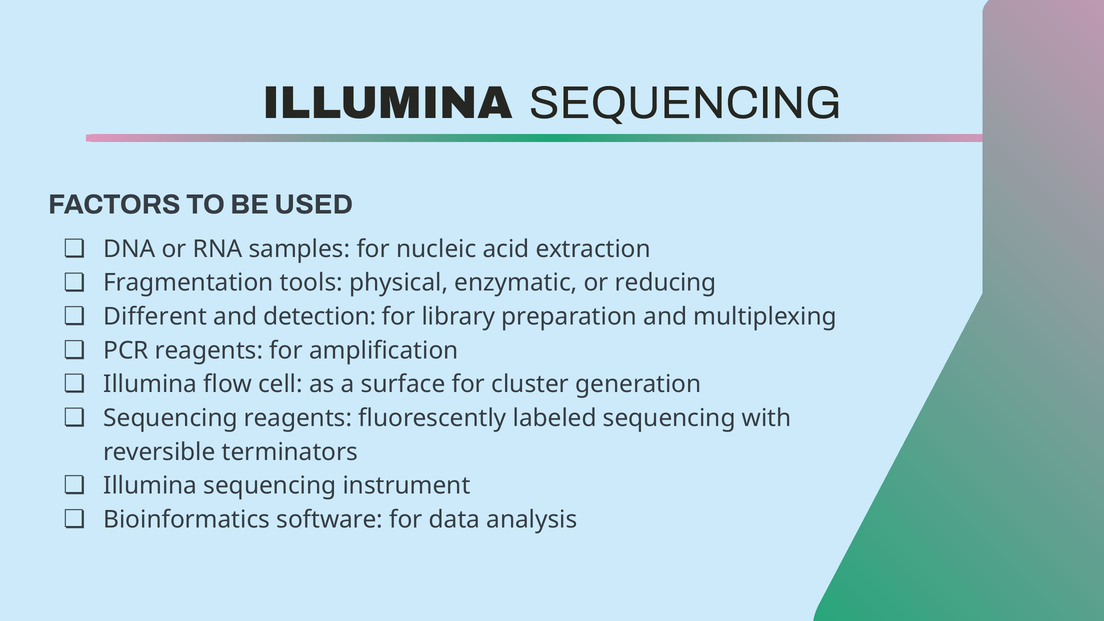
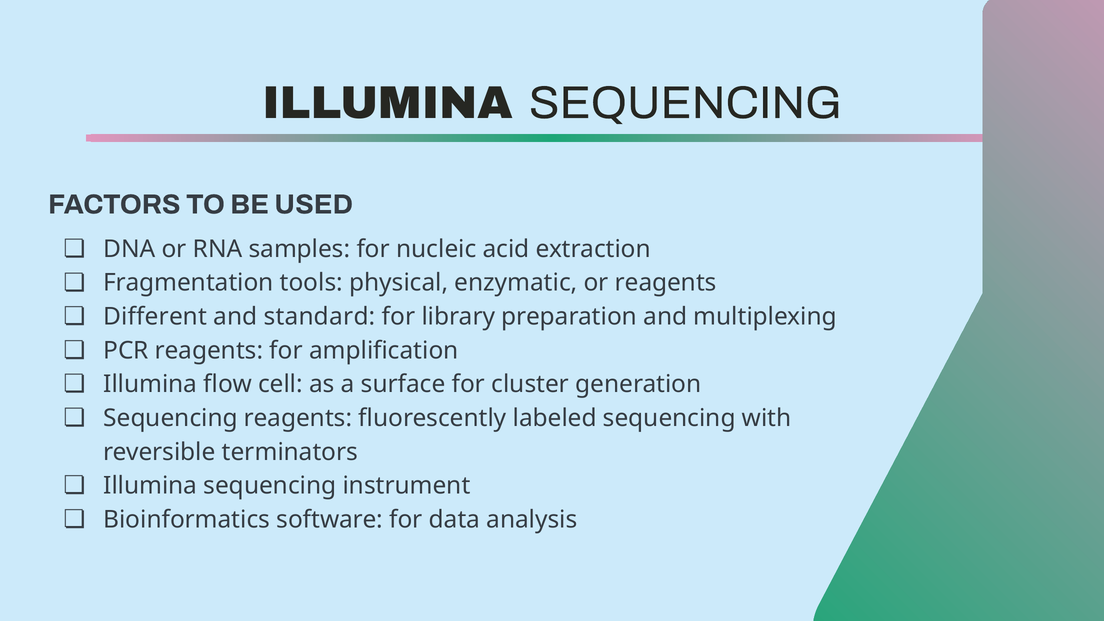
or reducing: reducing -> reagents
detection: detection -> standard
